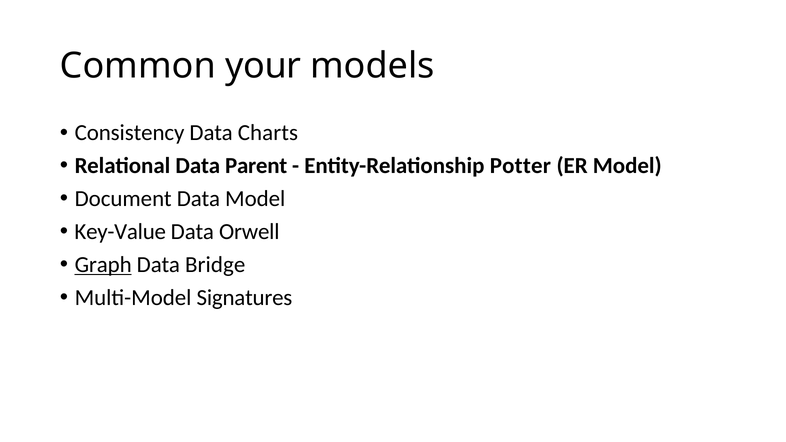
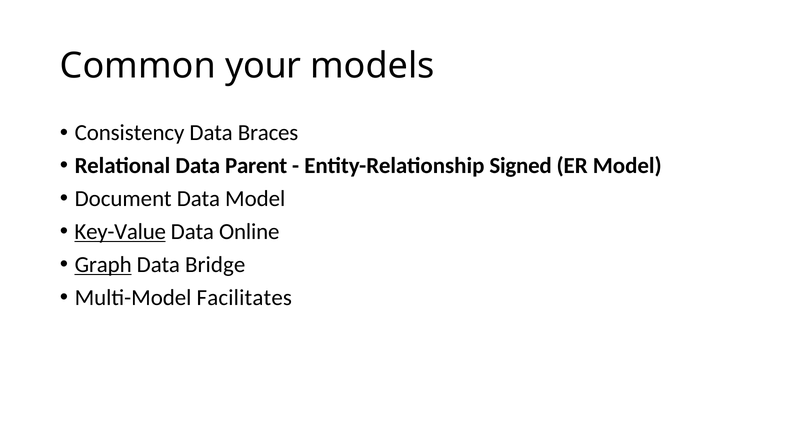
Charts: Charts -> Braces
Potter: Potter -> Signed
Key-Value underline: none -> present
Orwell: Orwell -> Online
Signatures: Signatures -> Facilitates
